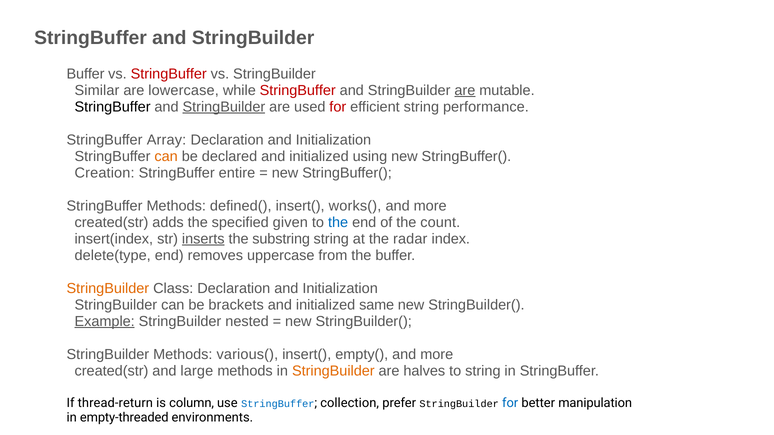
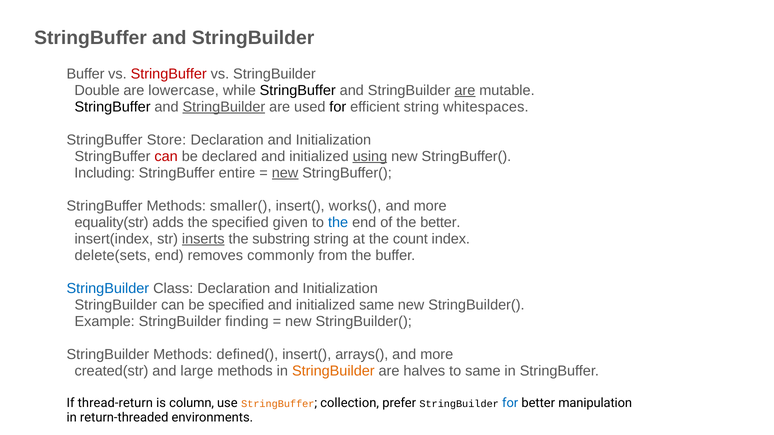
Similar: Similar -> Double
StringBuffer at (298, 90) colour: red -> black
for at (338, 107) colour: red -> black
performance: performance -> whitespaces
Array: Array -> Store
can at (166, 156) colour: orange -> red
using underline: none -> present
Creation: Creation -> Including
new at (285, 173) underline: none -> present
defined(: defined( -> smaller(
created(str at (112, 222): created(str -> equality(str
the count: count -> better
radar: radar -> count
delete(type: delete(type -> delete(sets
uppercase: uppercase -> commonly
StringBuilder at (108, 289) colour: orange -> blue
be brackets: brackets -> specified
Example underline: present -> none
nested: nested -> finding
various(: various( -> defined(
empty(: empty( -> arrays(
to string: string -> same
StringBuffer at (278, 404) colour: blue -> orange
empty-threaded: empty-threaded -> return-threaded
